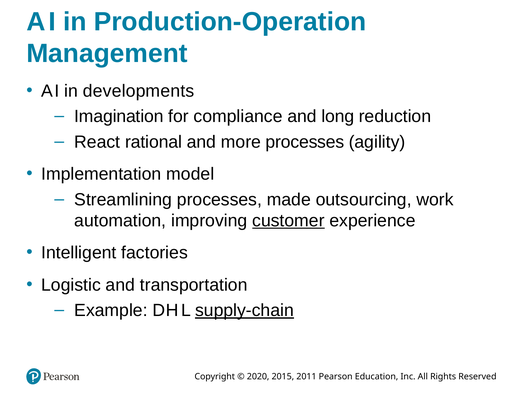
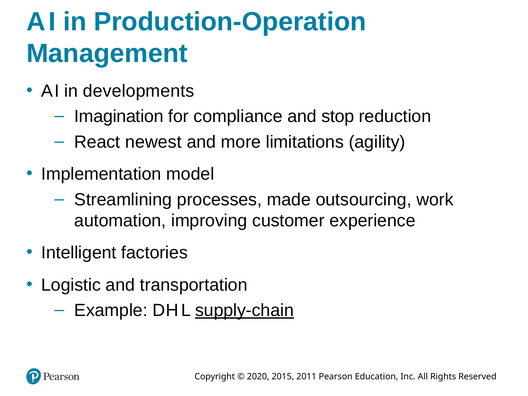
long: long -> stop
rational: rational -> newest
more processes: processes -> limitations
customer underline: present -> none
